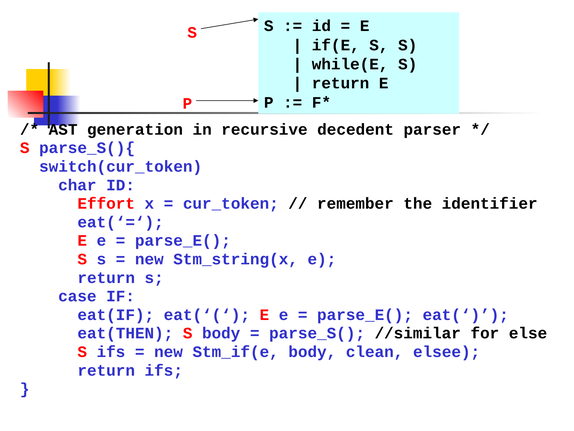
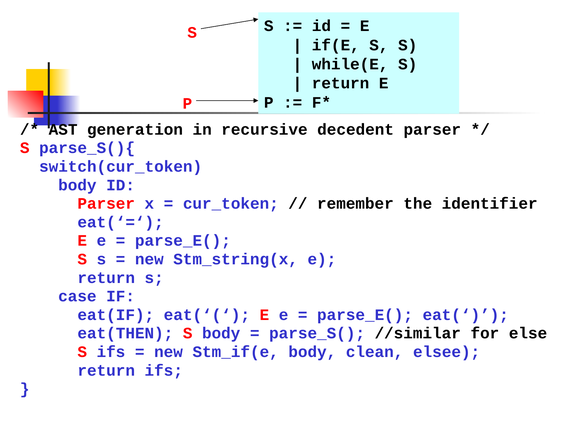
char at (77, 185): char -> body
Effort at (106, 203): Effort -> Parser
